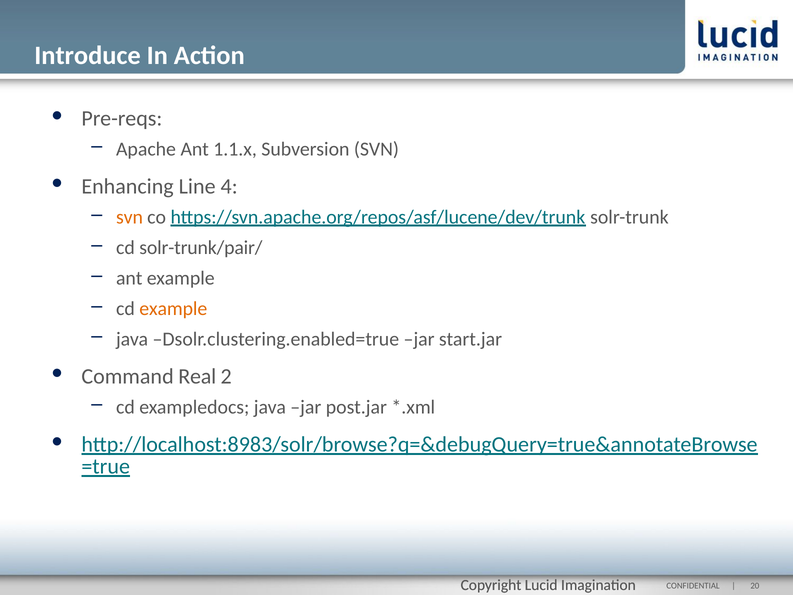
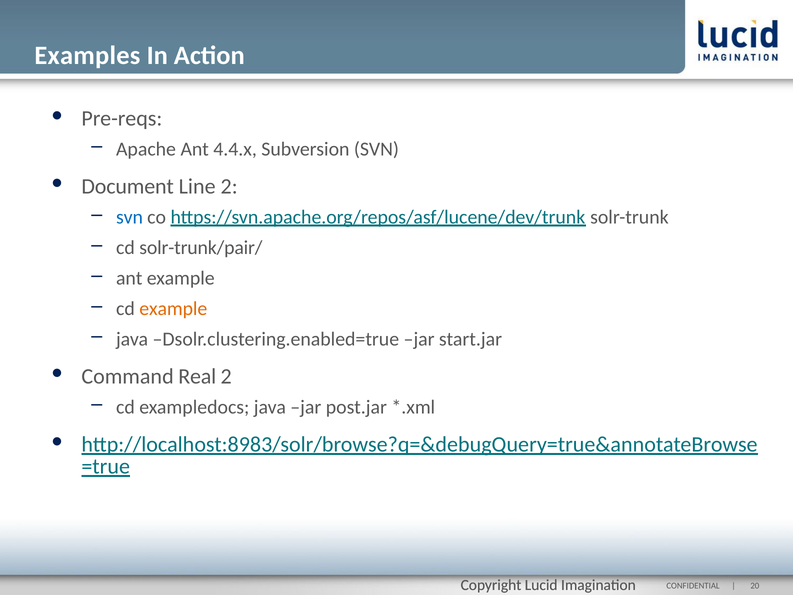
Introduce: Introduce -> Examples
1.1.x: 1.1.x -> 4.4.x
Enhancing: Enhancing -> Document
Line 4: 4 -> 2
svn at (130, 217) colour: orange -> blue
